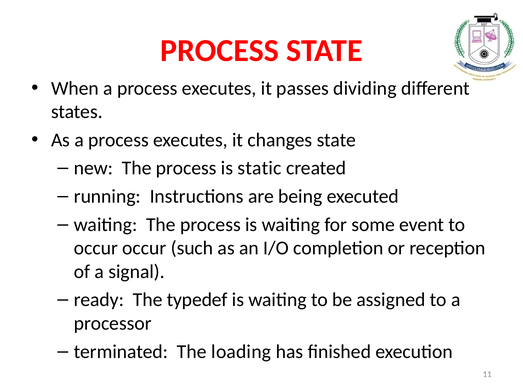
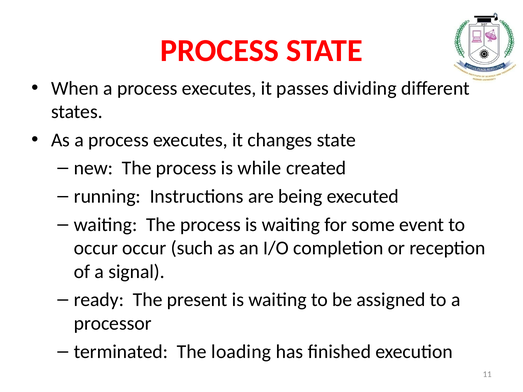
static: static -> while
typedef: typedef -> present
